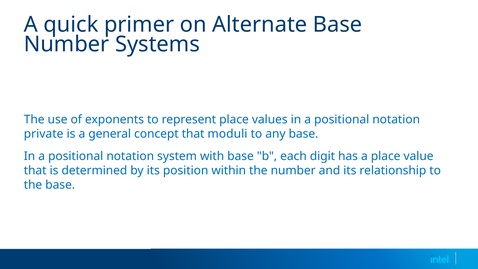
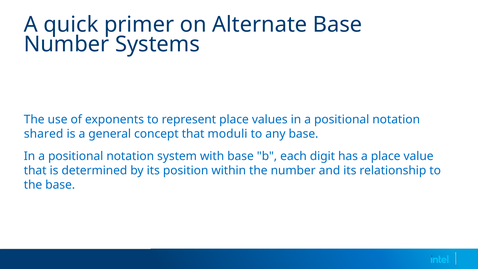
private: private -> shared
